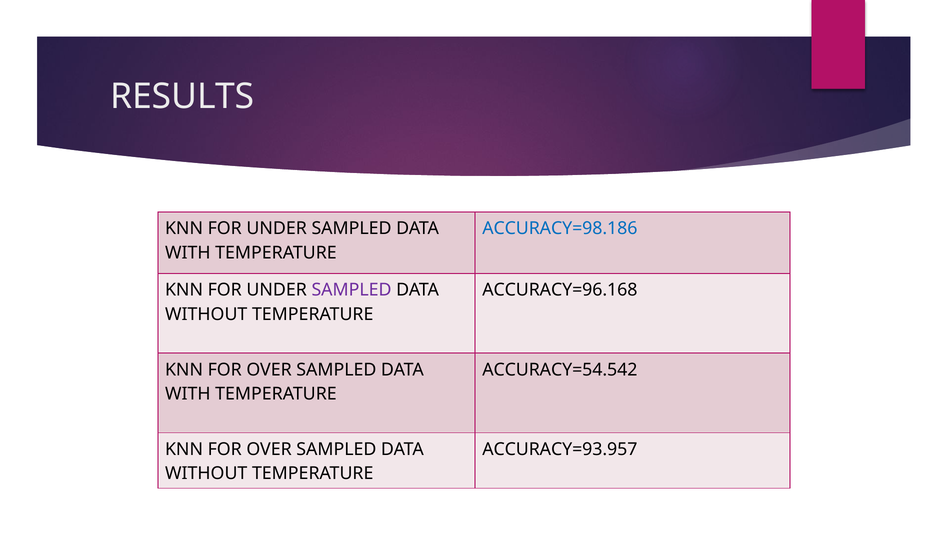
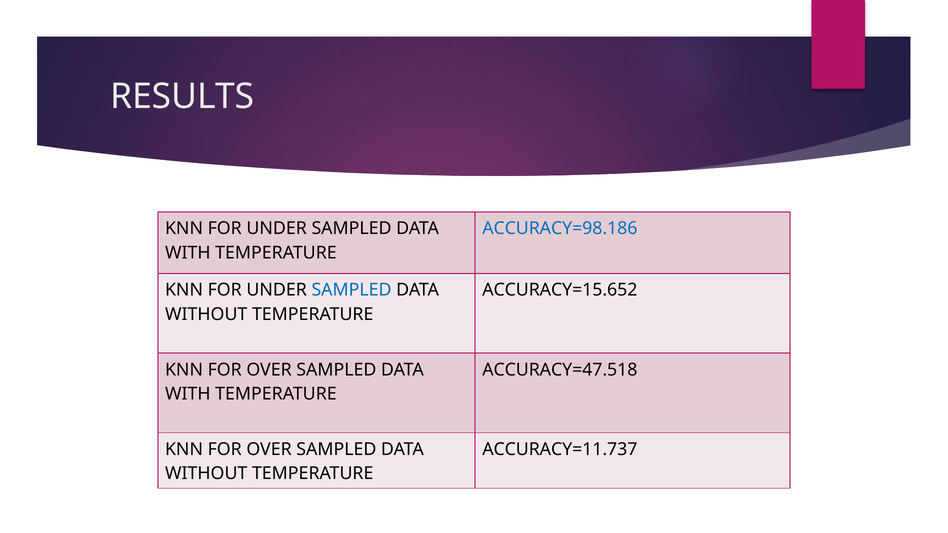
SAMPLED at (352, 290) colour: purple -> blue
ACCURACY=96.168: ACCURACY=96.168 -> ACCURACY=15.652
ACCURACY=54.542: ACCURACY=54.542 -> ACCURACY=47.518
ACCURACY=93.957: ACCURACY=93.957 -> ACCURACY=11.737
